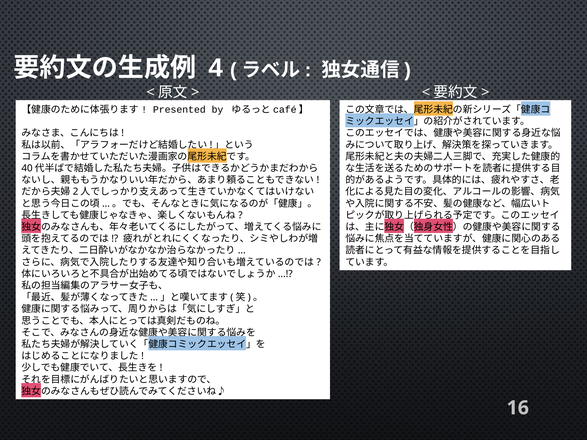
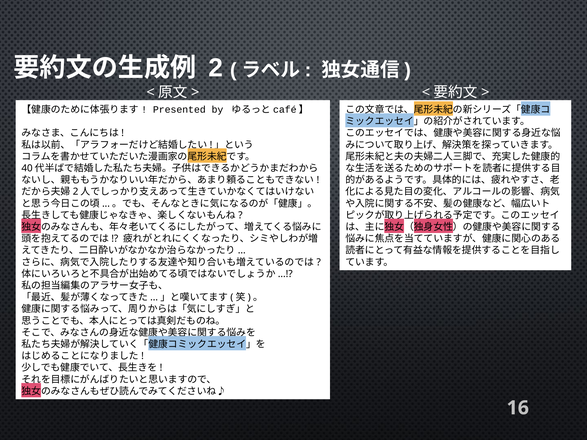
4: 4 -> 2
